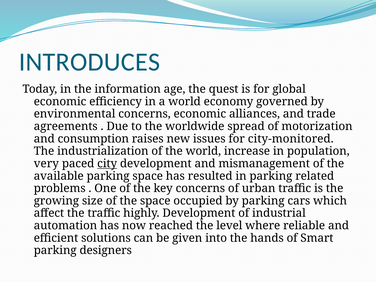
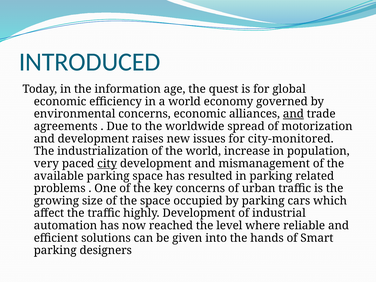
INTRODUCES: INTRODUCES -> INTRODUCED
and at (293, 114) underline: none -> present
and consumption: consumption -> development
